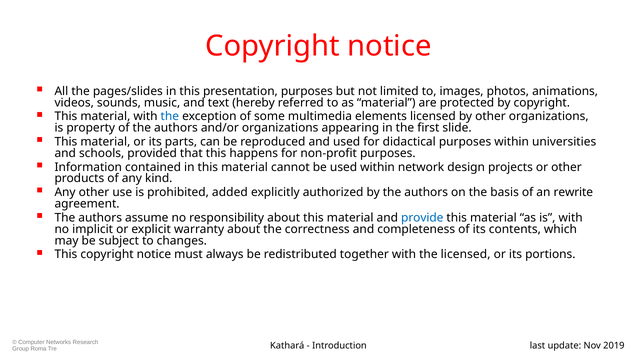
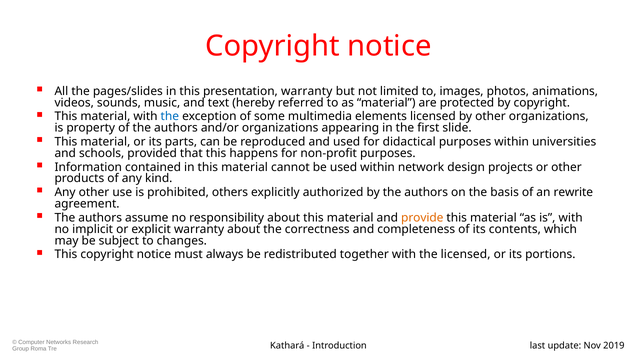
presentation purposes: purposes -> warranty
added: added -> others
provide colour: blue -> orange
